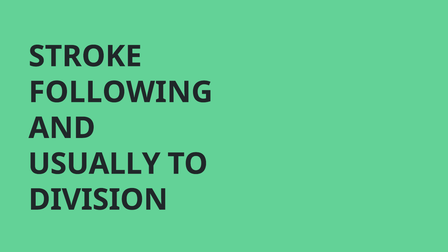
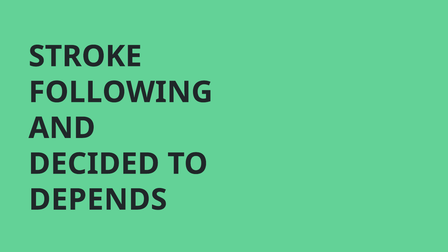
USUALLY: USUALLY -> DECIDED
DIVISION: DIVISION -> DEPENDS
